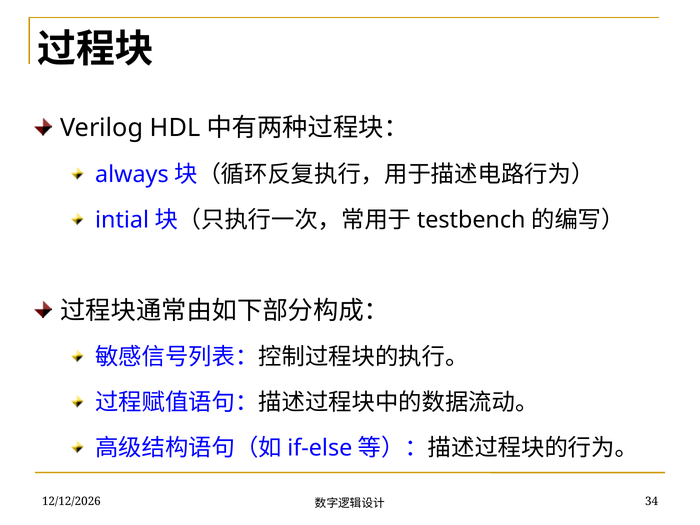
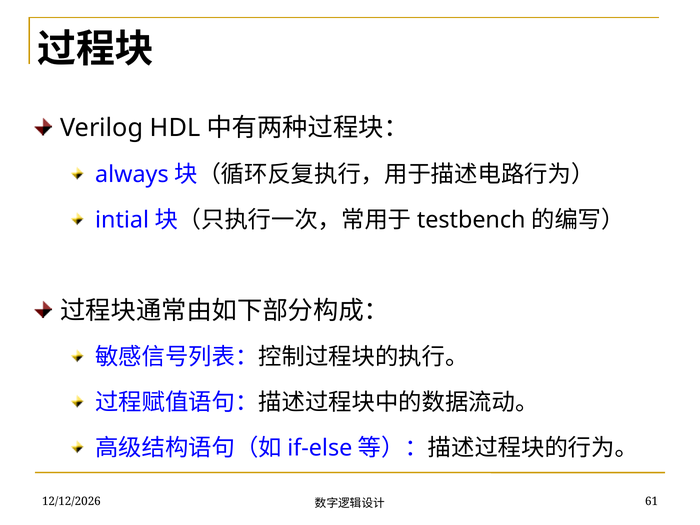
34: 34 -> 61
